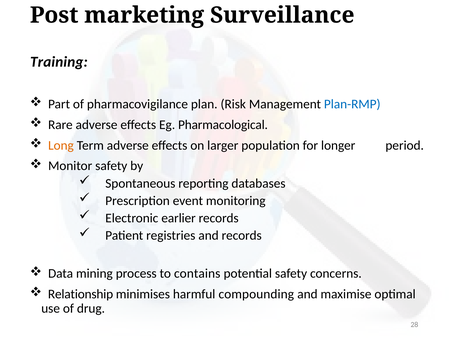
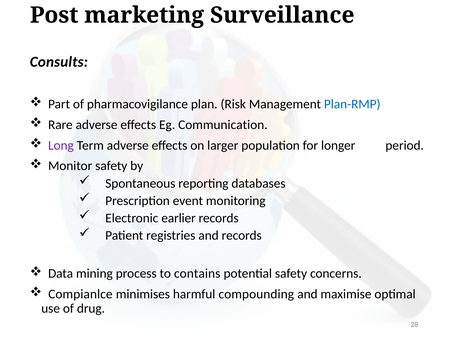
Training: Training -> Consults
Pharmacological: Pharmacological -> Communication
Long colour: orange -> purple
Relationship: Relationship -> Compianlce
